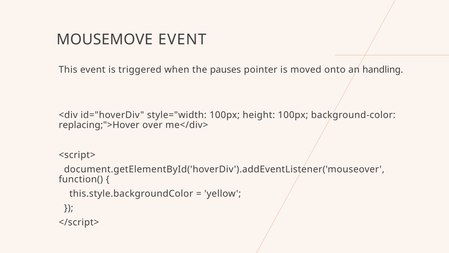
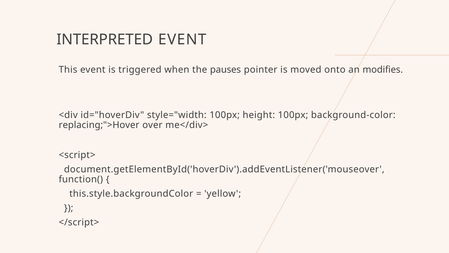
MOUSEMOVE: MOUSEMOVE -> INTERPRETED
handling: handling -> modifies
